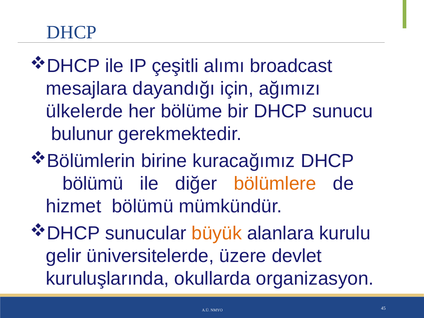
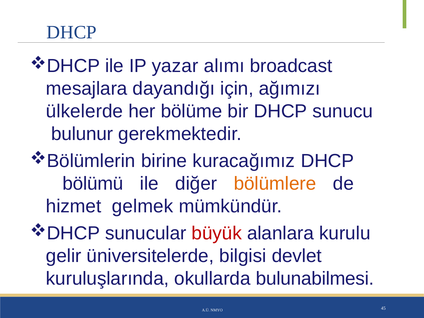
çeşitli: çeşitli -> yazar
hizmet bölümü: bölümü -> gelmek
büyük colour: orange -> red
üzere: üzere -> bilgisi
organizasyon: organizasyon -> bulunabilmesi
